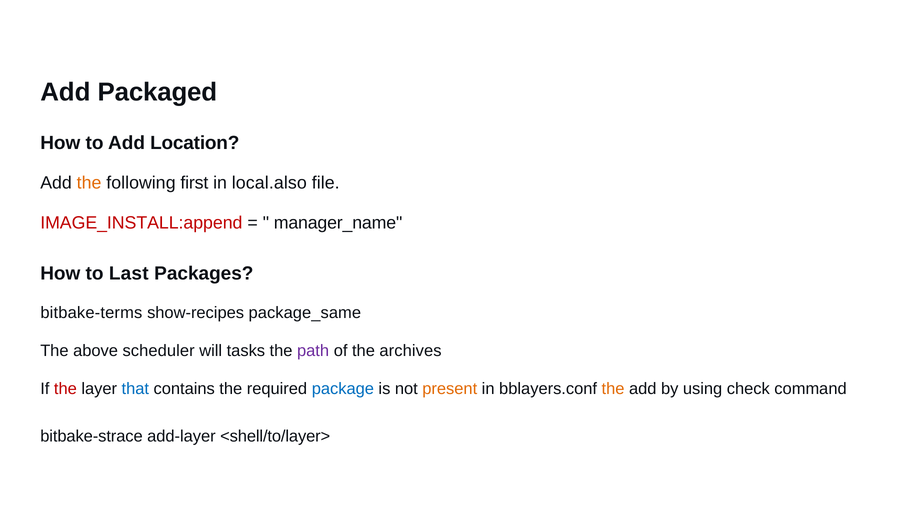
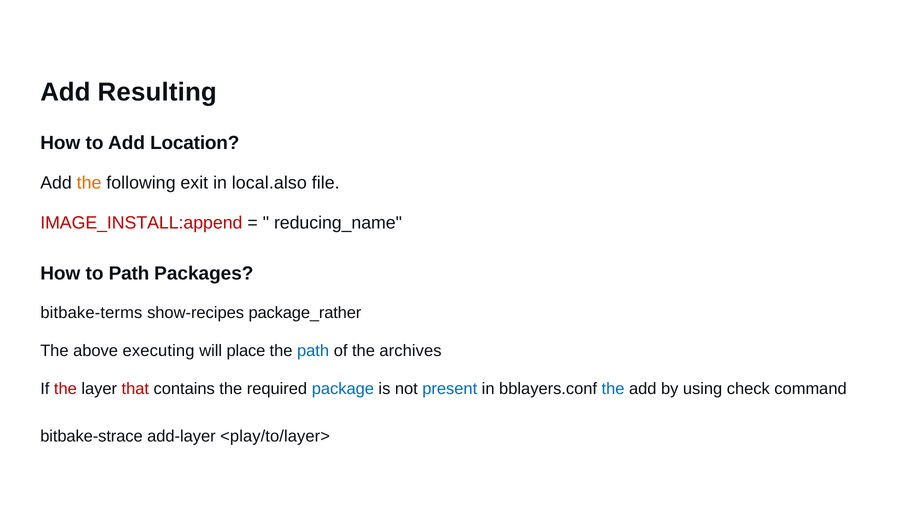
Packaged: Packaged -> Resulting
first: first -> exit
manager_name: manager_name -> reducing_name
to Last: Last -> Path
package_same: package_same -> package_rather
scheduler: scheduler -> executing
tasks: tasks -> place
path at (313, 351) colour: purple -> blue
that colour: blue -> red
present colour: orange -> blue
the at (613, 389) colour: orange -> blue
<shell/to/layer>: <shell/to/layer> -> <play/to/layer>
